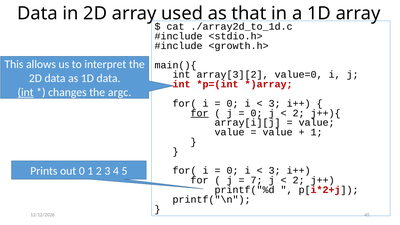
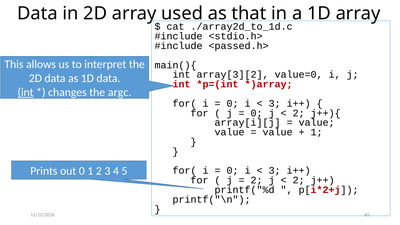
<growth.h>: <growth.h> -> <passed.h>
for at (200, 113) underline: present -> none
7 at (257, 180): 7 -> 2
